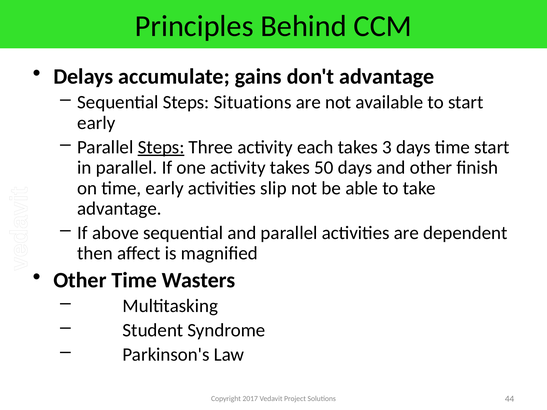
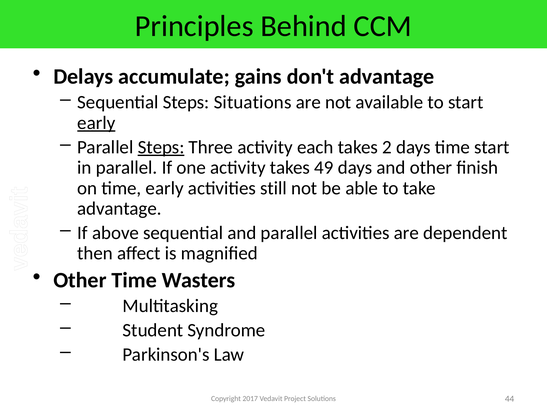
early at (96, 123) underline: none -> present
3: 3 -> 2
50: 50 -> 49
slip: slip -> still
